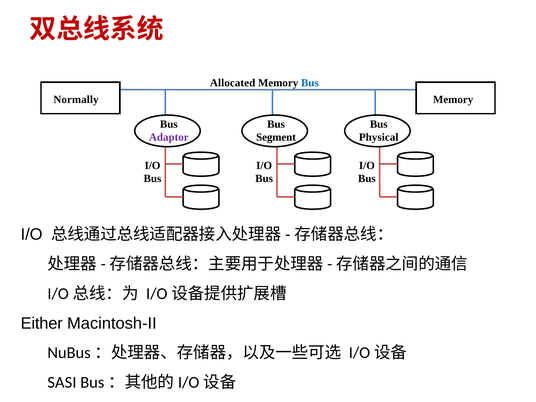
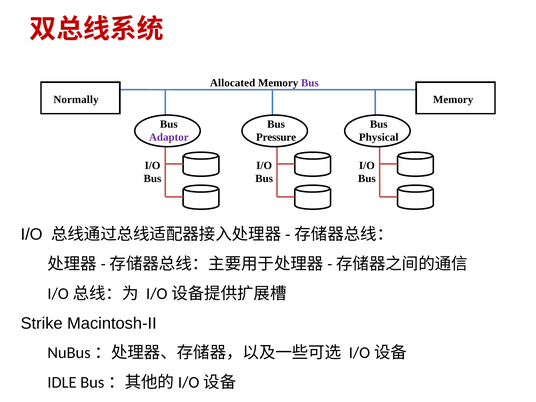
Bus at (310, 83) colour: blue -> purple
Segment: Segment -> Pressure
Either: Either -> Strike
SASI: SASI -> IDLE
